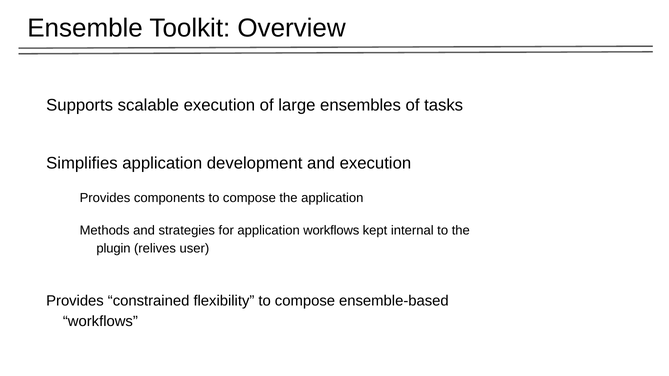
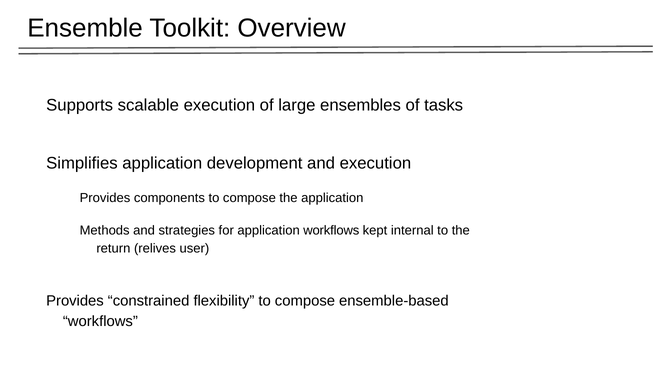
plugin: plugin -> return
